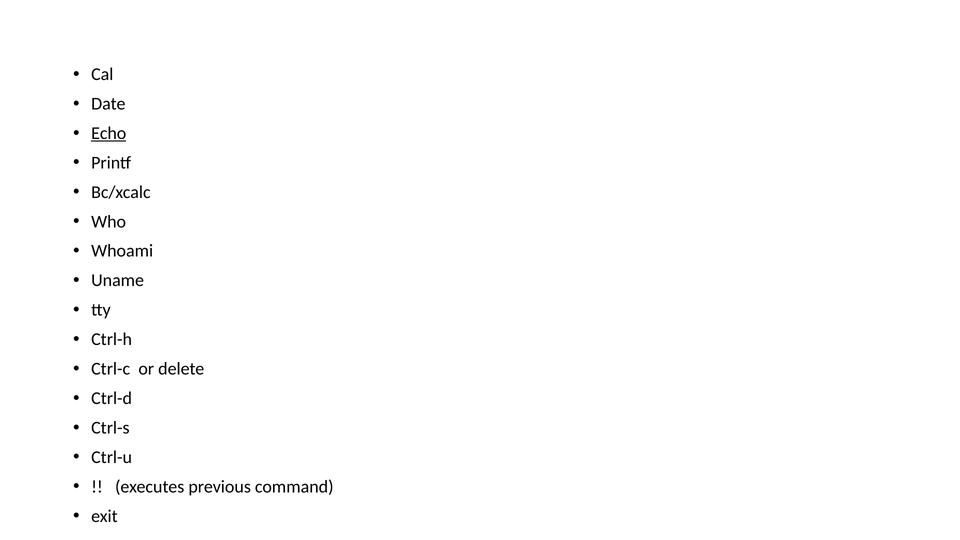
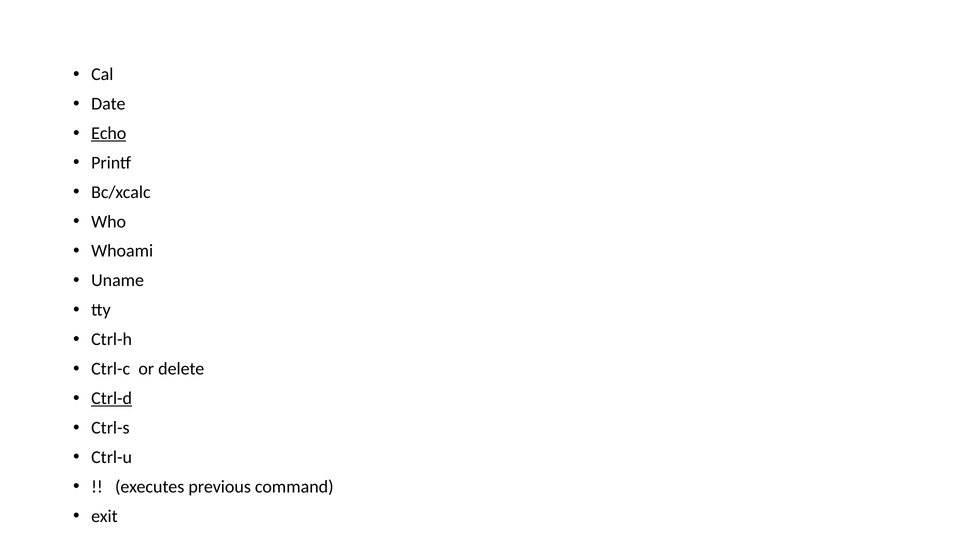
Ctrl-d underline: none -> present
